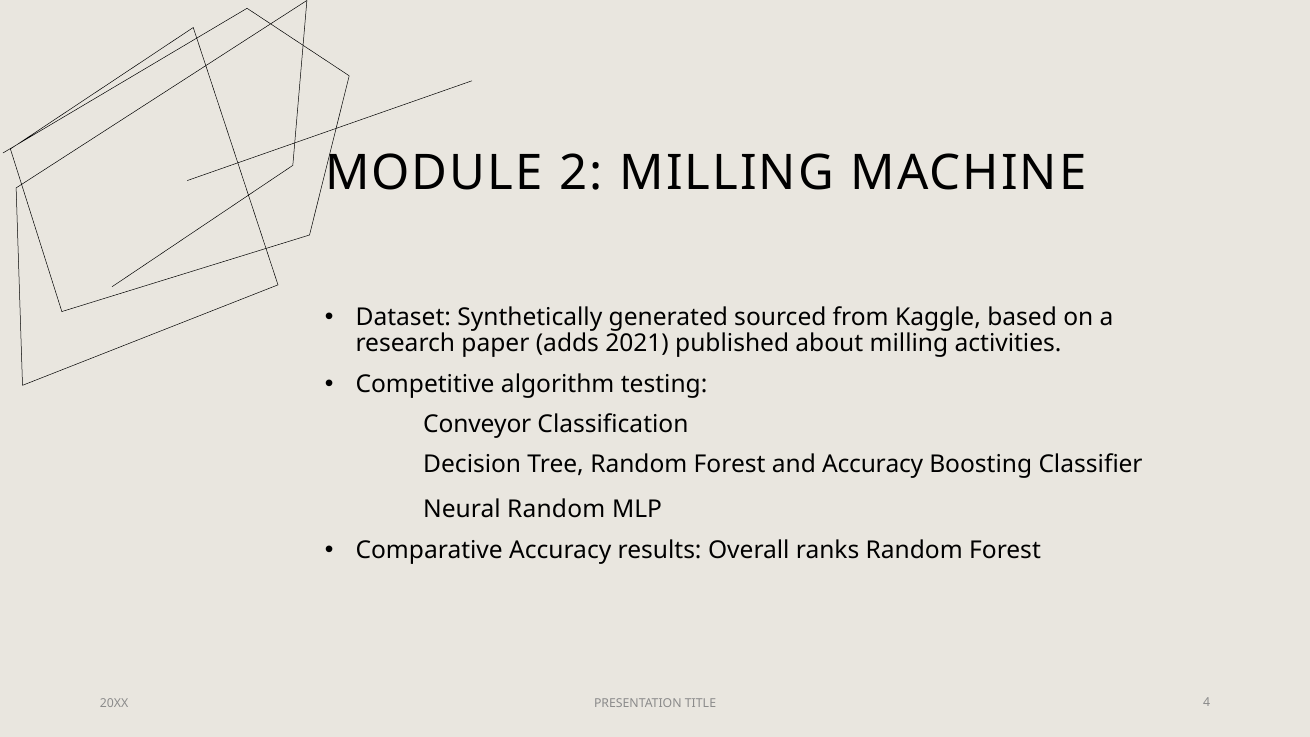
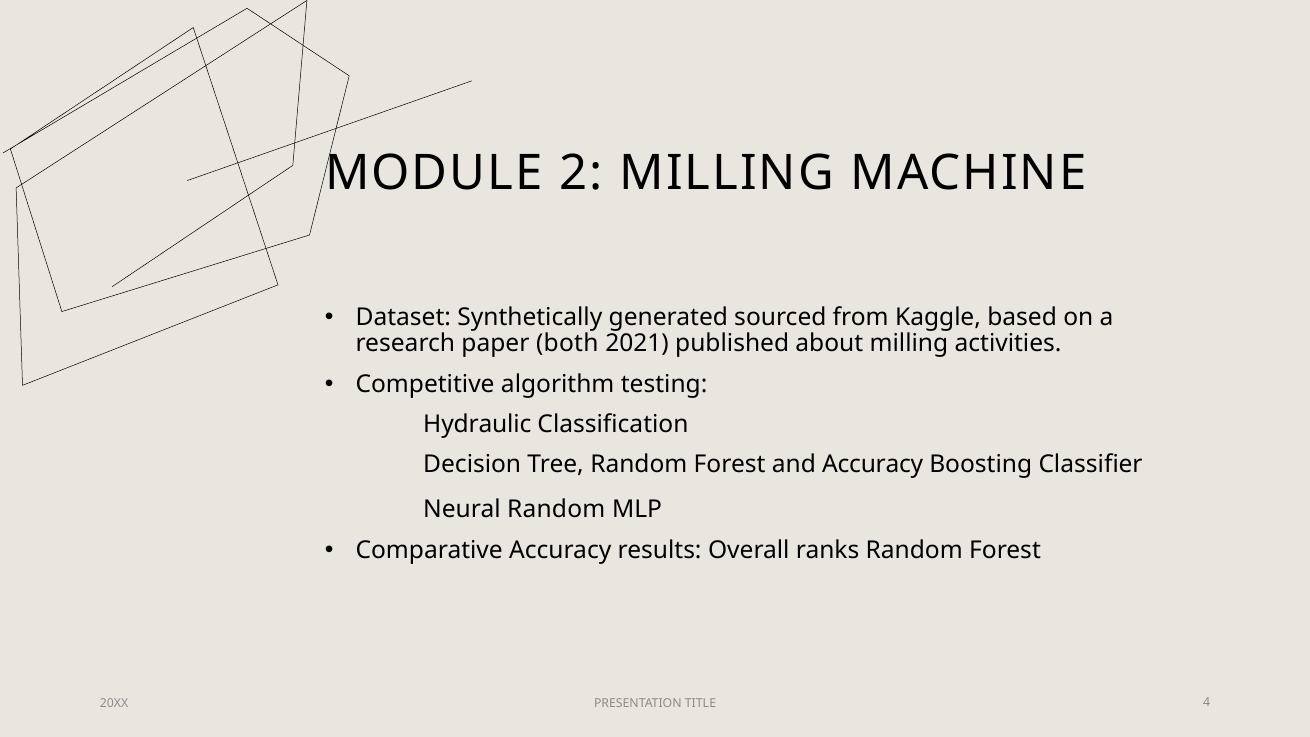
adds: adds -> both
Conveyor: Conveyor -> Hydraulic
